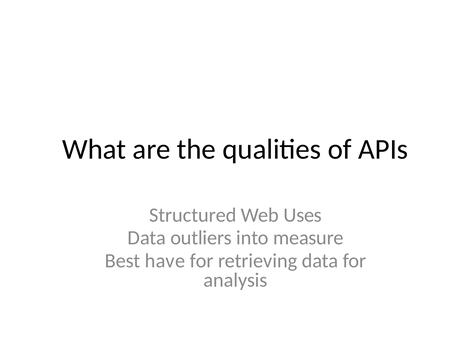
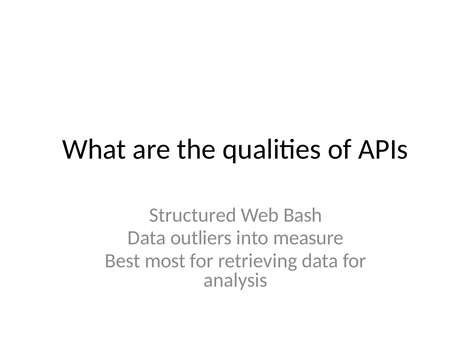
Uses: Uses -> Bash
have: have -> most
